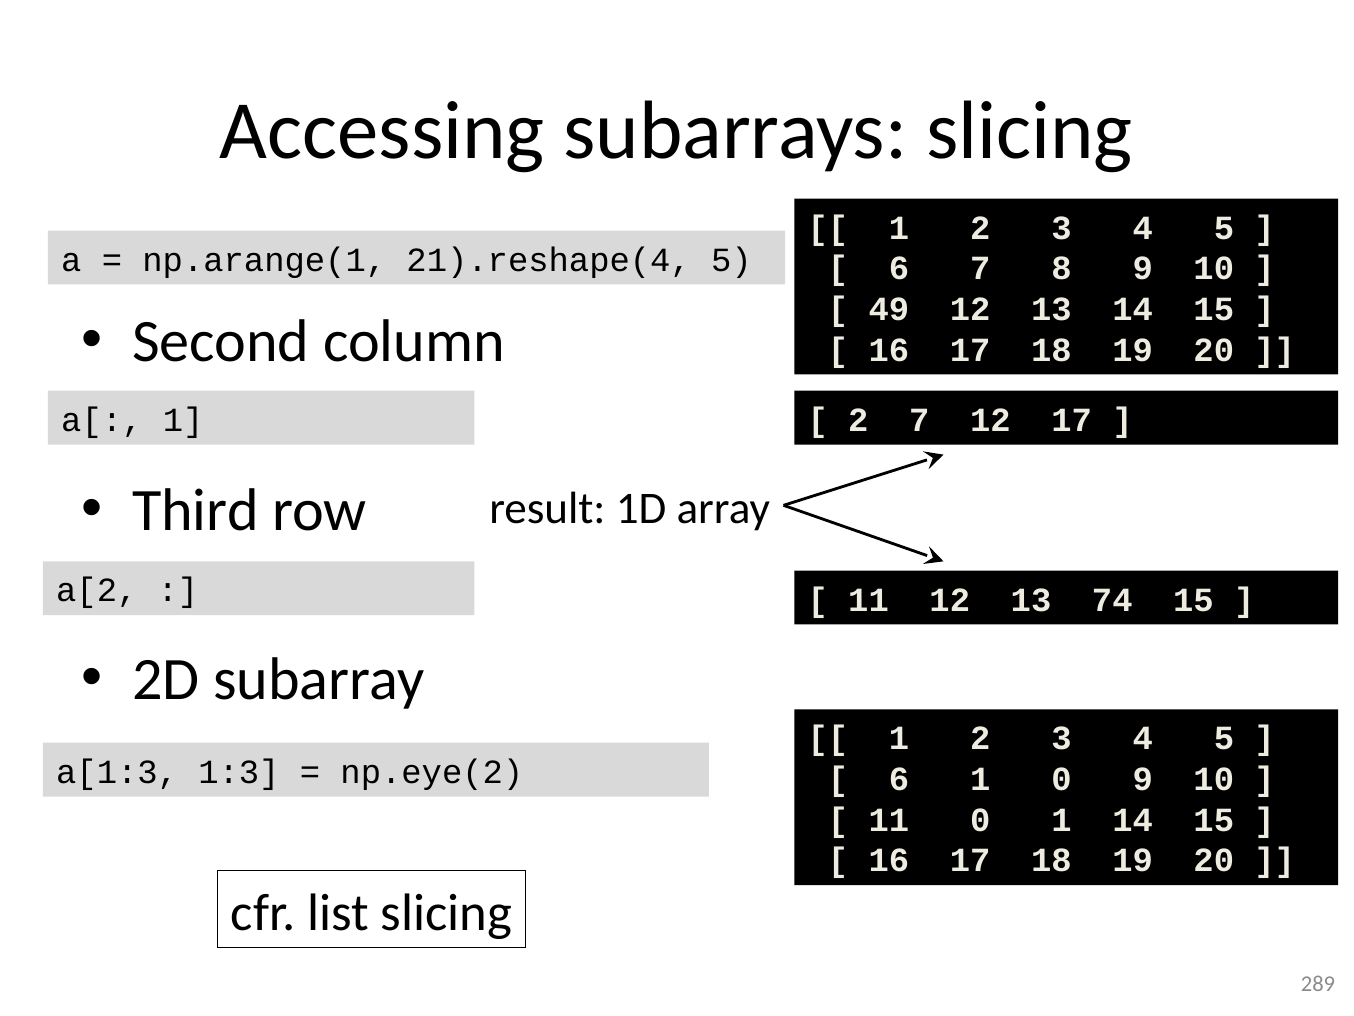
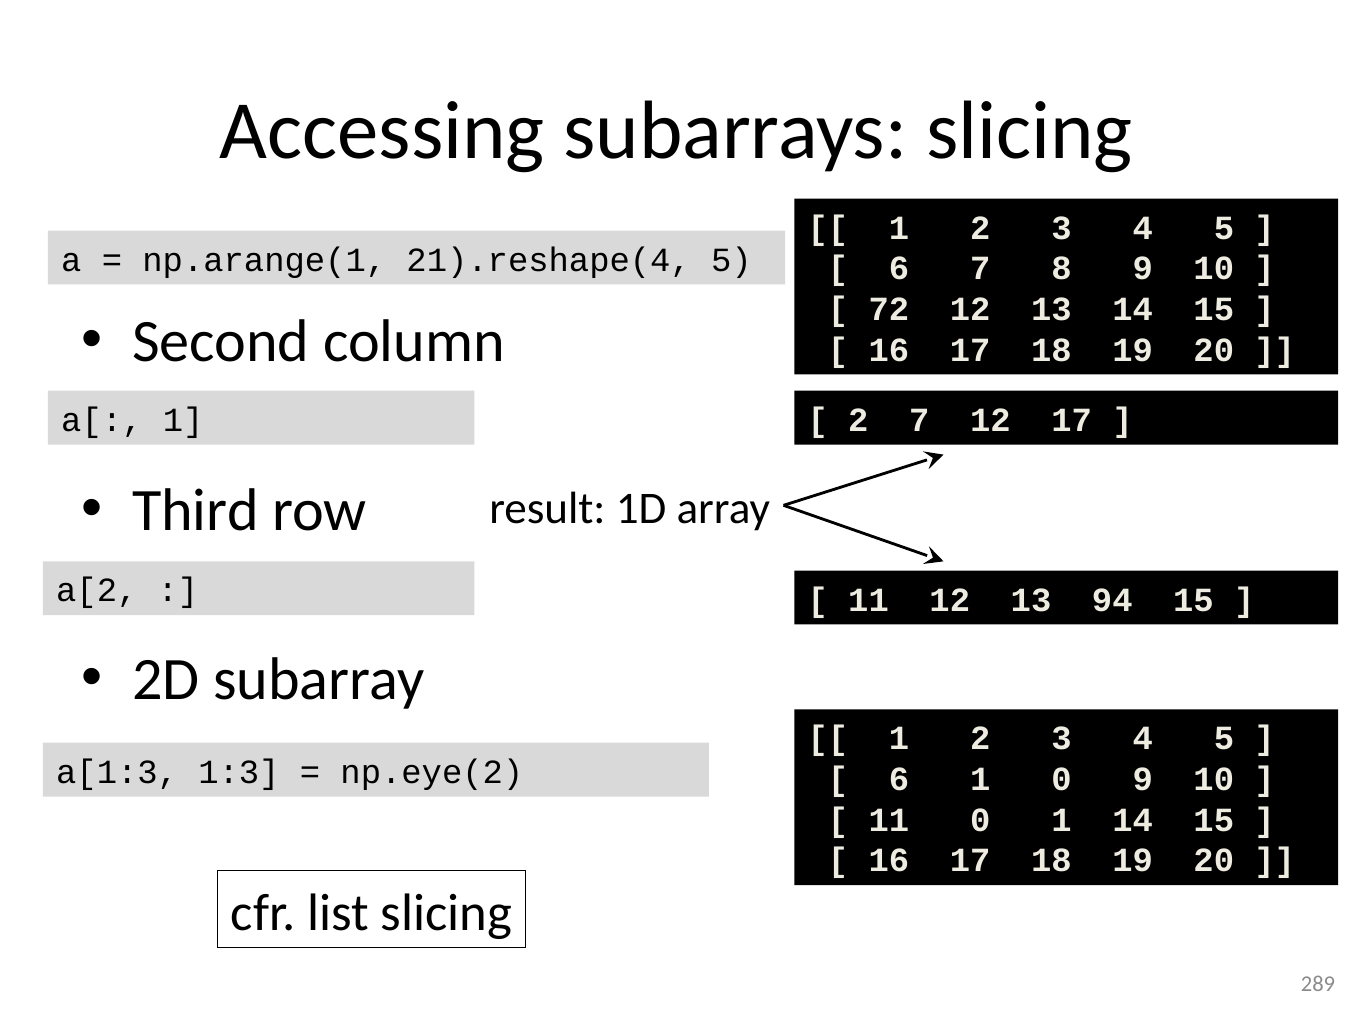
49: 49 -> 72
74: 74 -> 94
